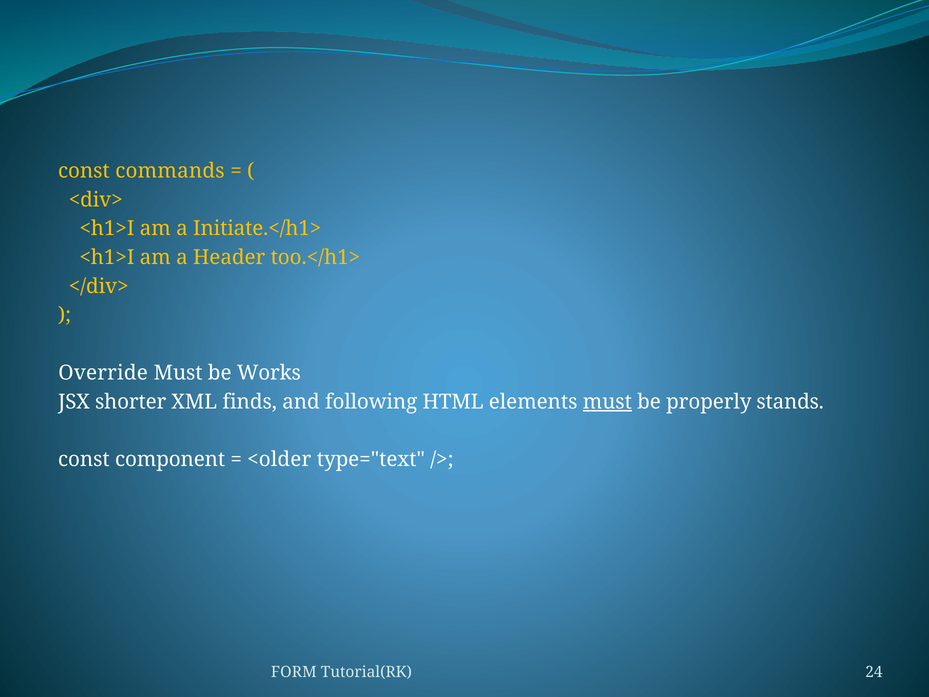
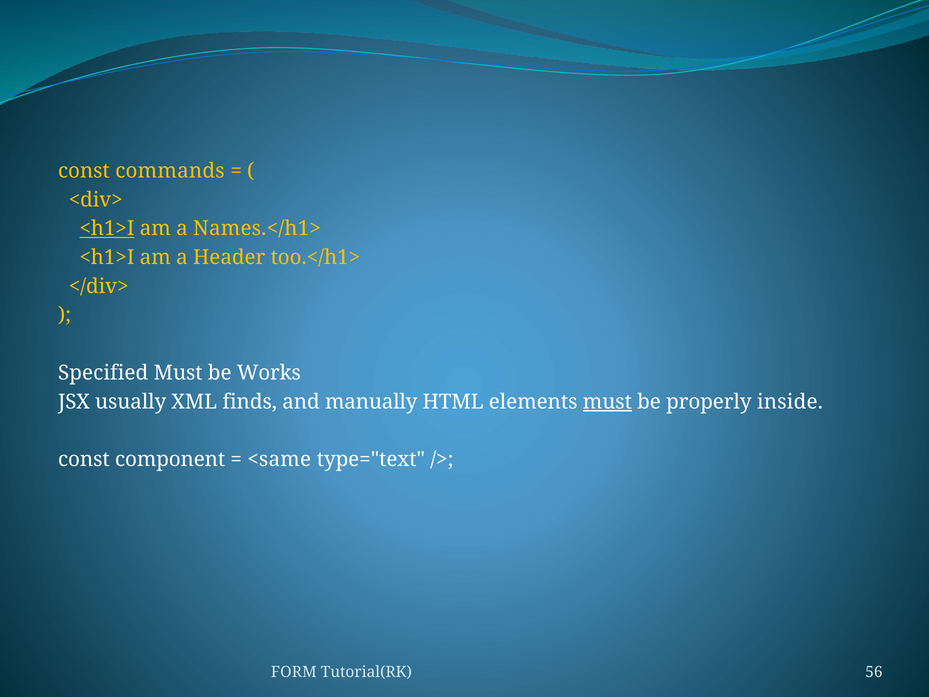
<h1>I at (107, 228) underline: none -> present
Initiate.</h1>: Initiate.</h1> -> Names.</h1>
Override: Override -> Specified
shorter: shorter -> usually
following: following -> manually
stands: stands -> inside
<older: <older -> <same
24: 24 -> 56
